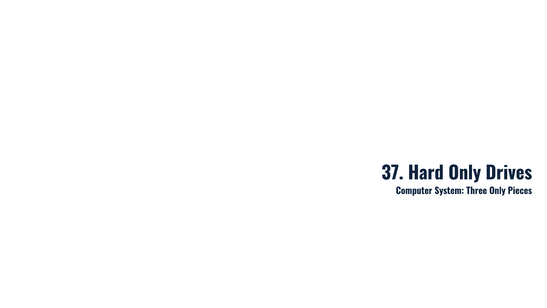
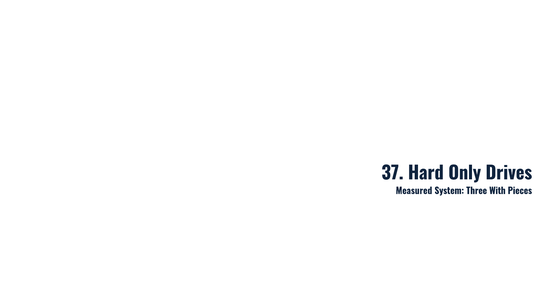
Computer: Computer -> Measured
Three Only: Only -> With
